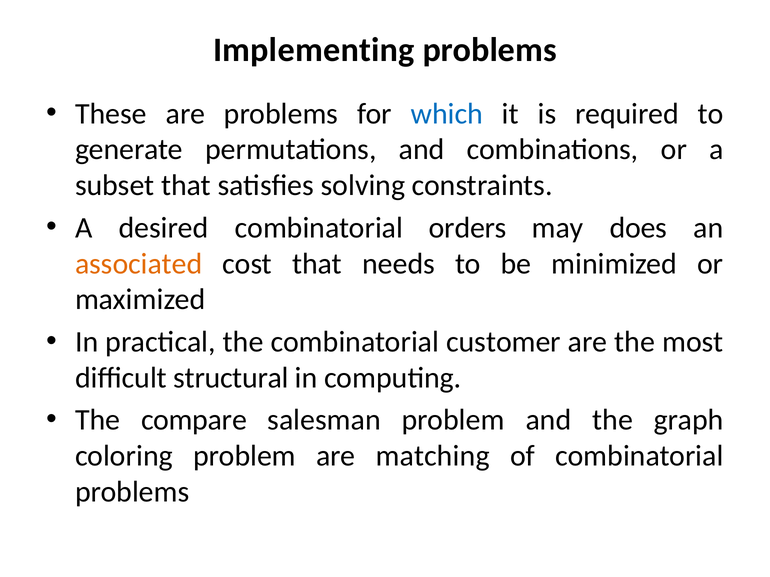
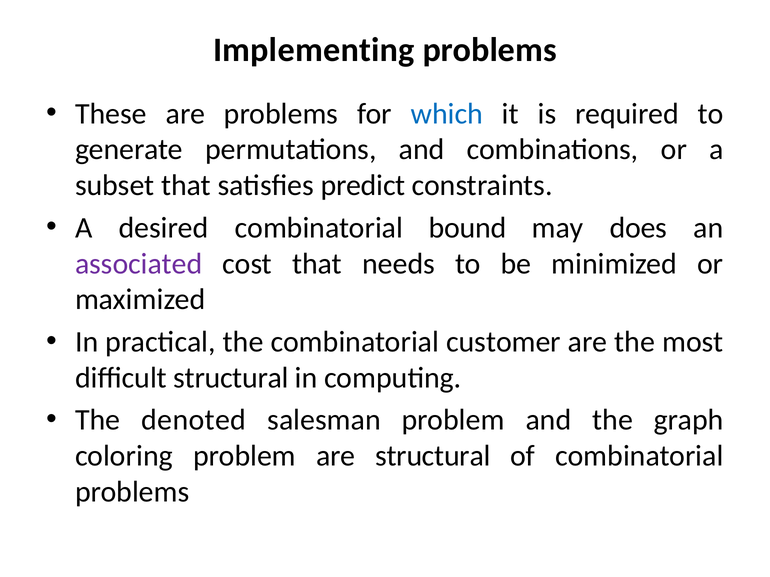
solving: solving -> predict
orders: orders -> bound
associated colour: orange -> purple
compare: compare -> denoted
are matching: matching -> structural
